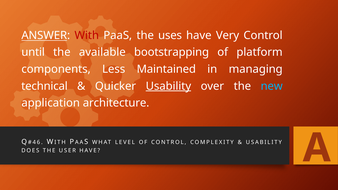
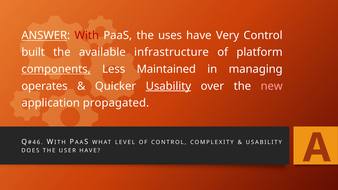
until: until -> built
bootstrapping: bootstrapping -> infrastructure
components underline: none -> present
technical: technical -> operates
new colour: light blue -> pink
architecture: architecture -> propagated
